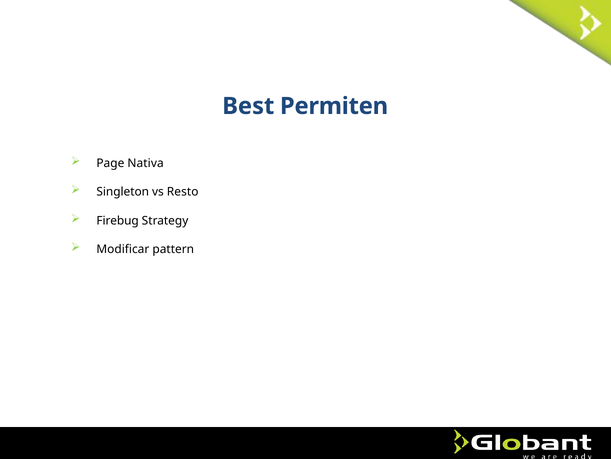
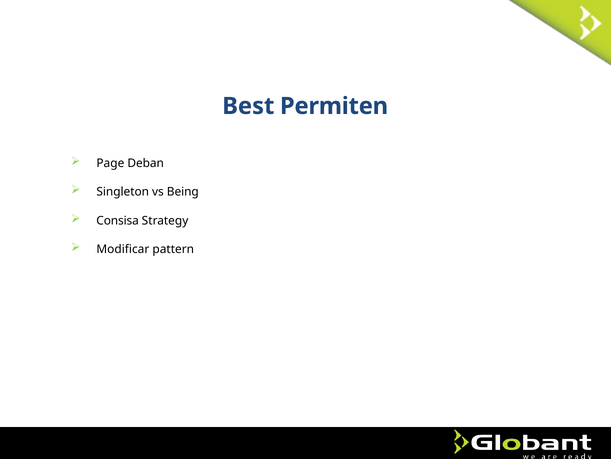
Nativa: Nativa -> Deban
Resto: Resto -> Being
Firebug: Firebug -> Consisa
